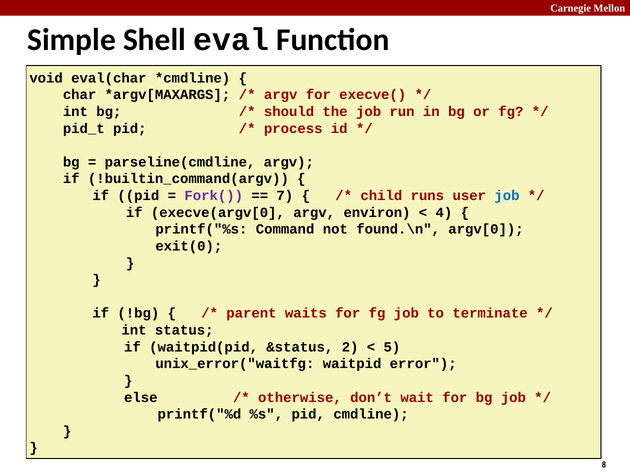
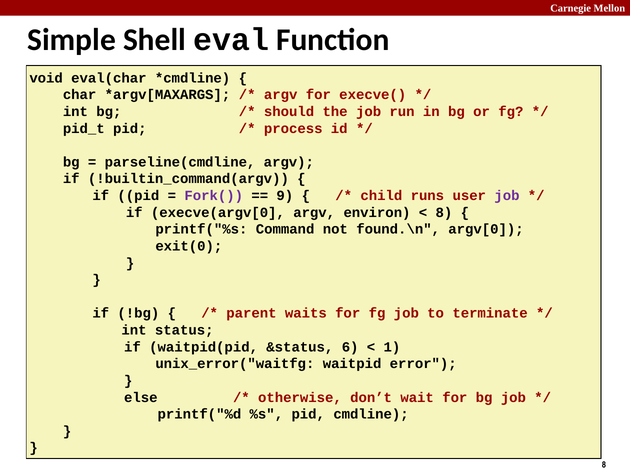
7: 7 -> 9
job at (507, 195) colour: blue -> purple
4 at (444, 212): 4 -> 8
2: 2 -> 6
5: 5 -> 1
